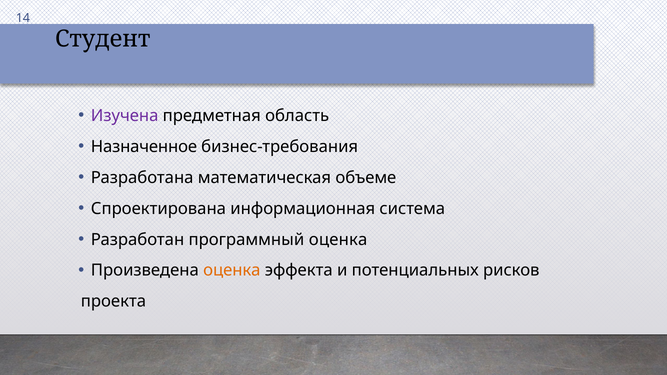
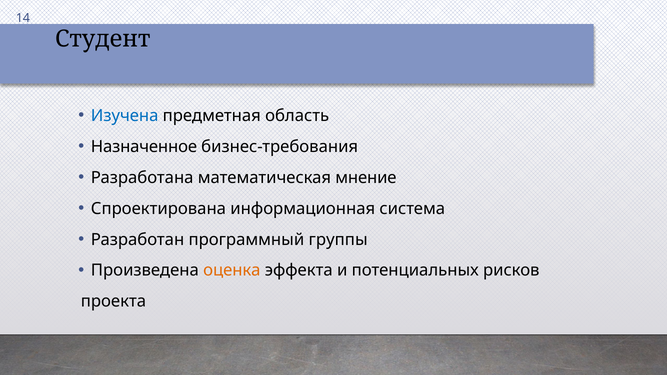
Изучена colour: purple -> blue
объеме: объеме -> мнение
программный оценка: оценка -> группы
